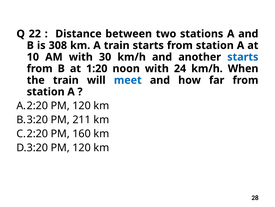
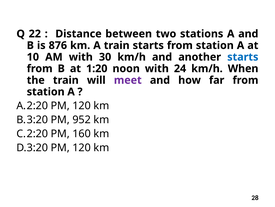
308: 308 -> 876
meet colour: blue -> purple
211: 211 -> 952
